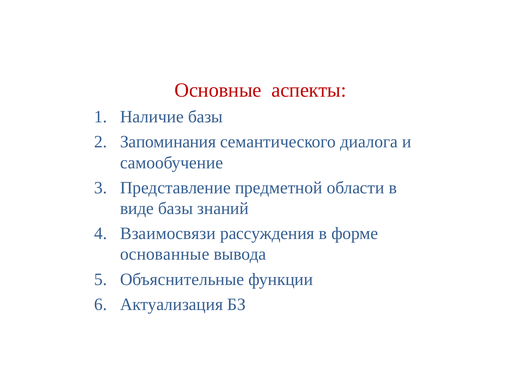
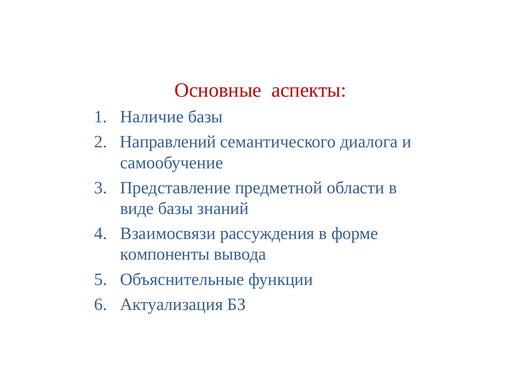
Запоминания: Запоминания -> Направлений
основанные: основанные -> компоненты
